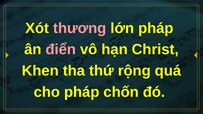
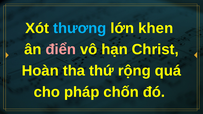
thương colour: pink -> light blue
lớn pháp: pháp -> khen
Khen: Khen -> Hoàn
